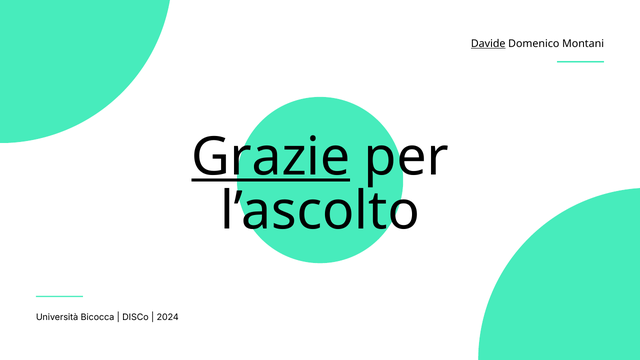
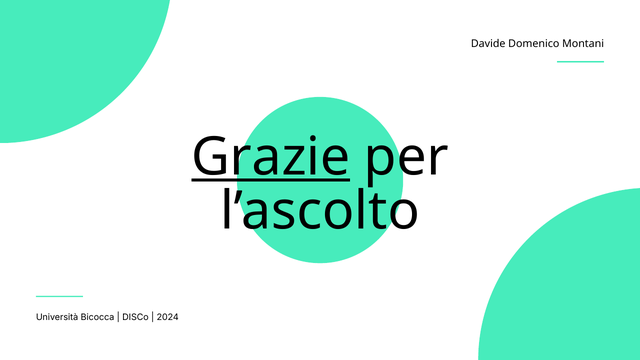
Davide underline: present -> none
